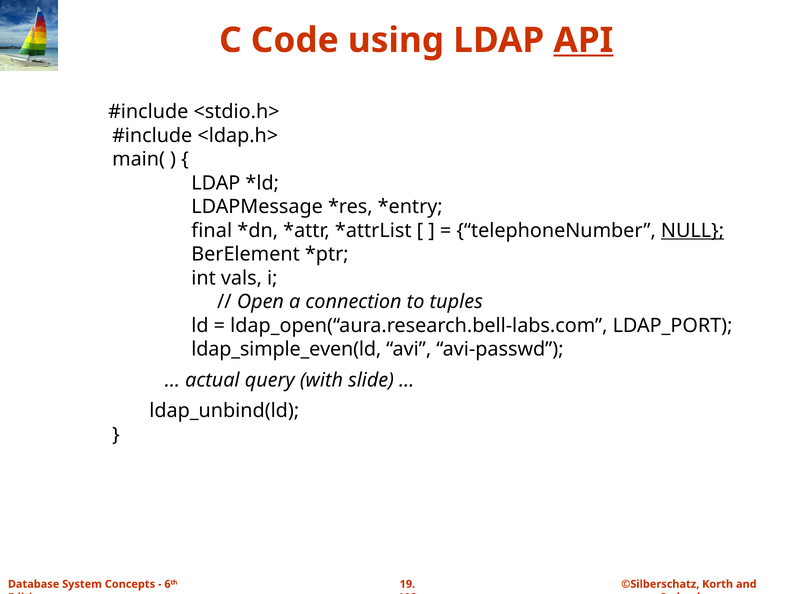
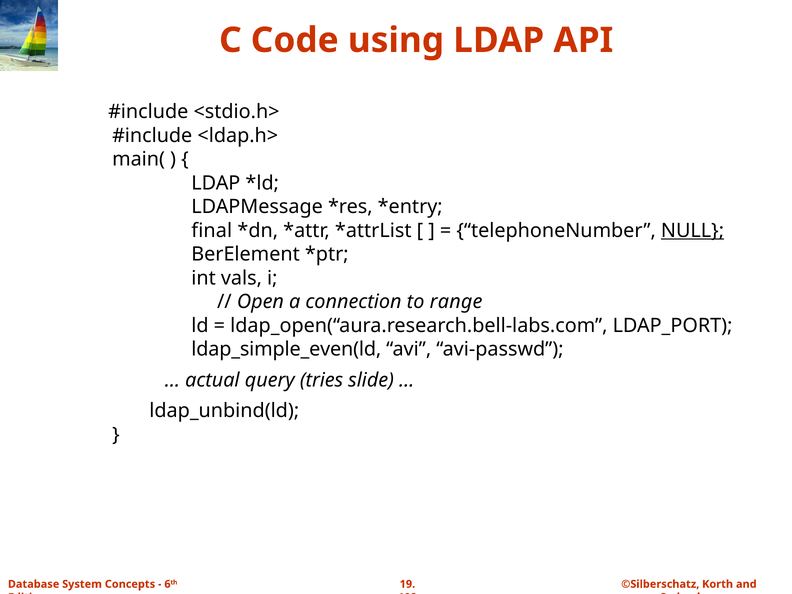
API underline: present -> none
tuples: tuples -> range
with: with -> tries
